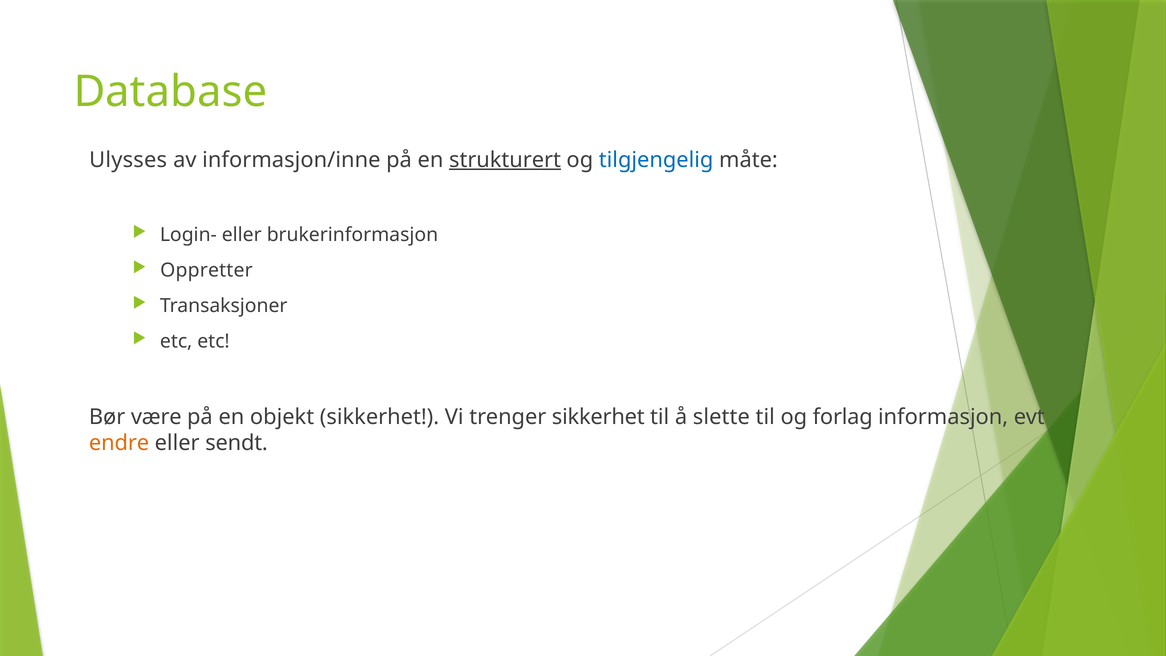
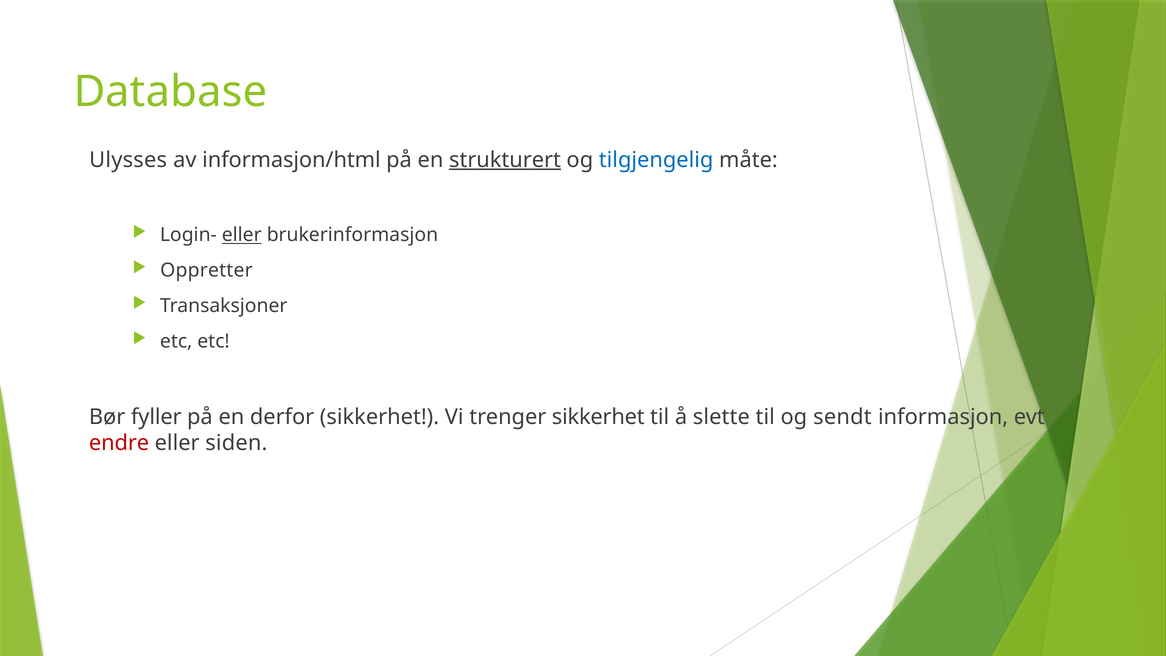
informasjon/inne: informasjon/inne -> informasjon/html
eller at (242, 235) underline: none -> present
være: være -> fyller
objekt: objekt -> derfor
forlag: forlag -> sendt
endre colour: orange -> red
sendt: sendt -> siden
